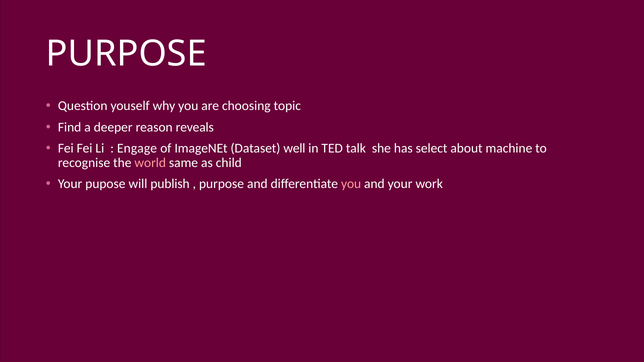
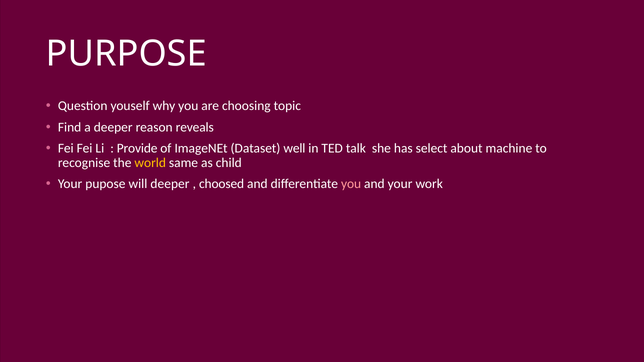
Engage: Engage -> Provide
world colour: pink -> yellow
will publish: publish -> deeper
purpose at (222, 184): purpose -> choosed
